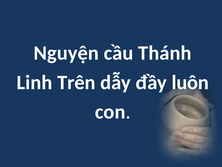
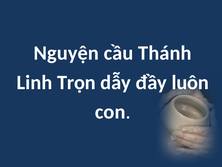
Trên: Trên -> Trọn
